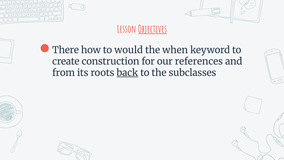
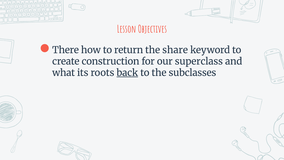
Objectives underline: present -> none
would: would -> return
when: when -> share
references: references -> superclass
from: from -> what
